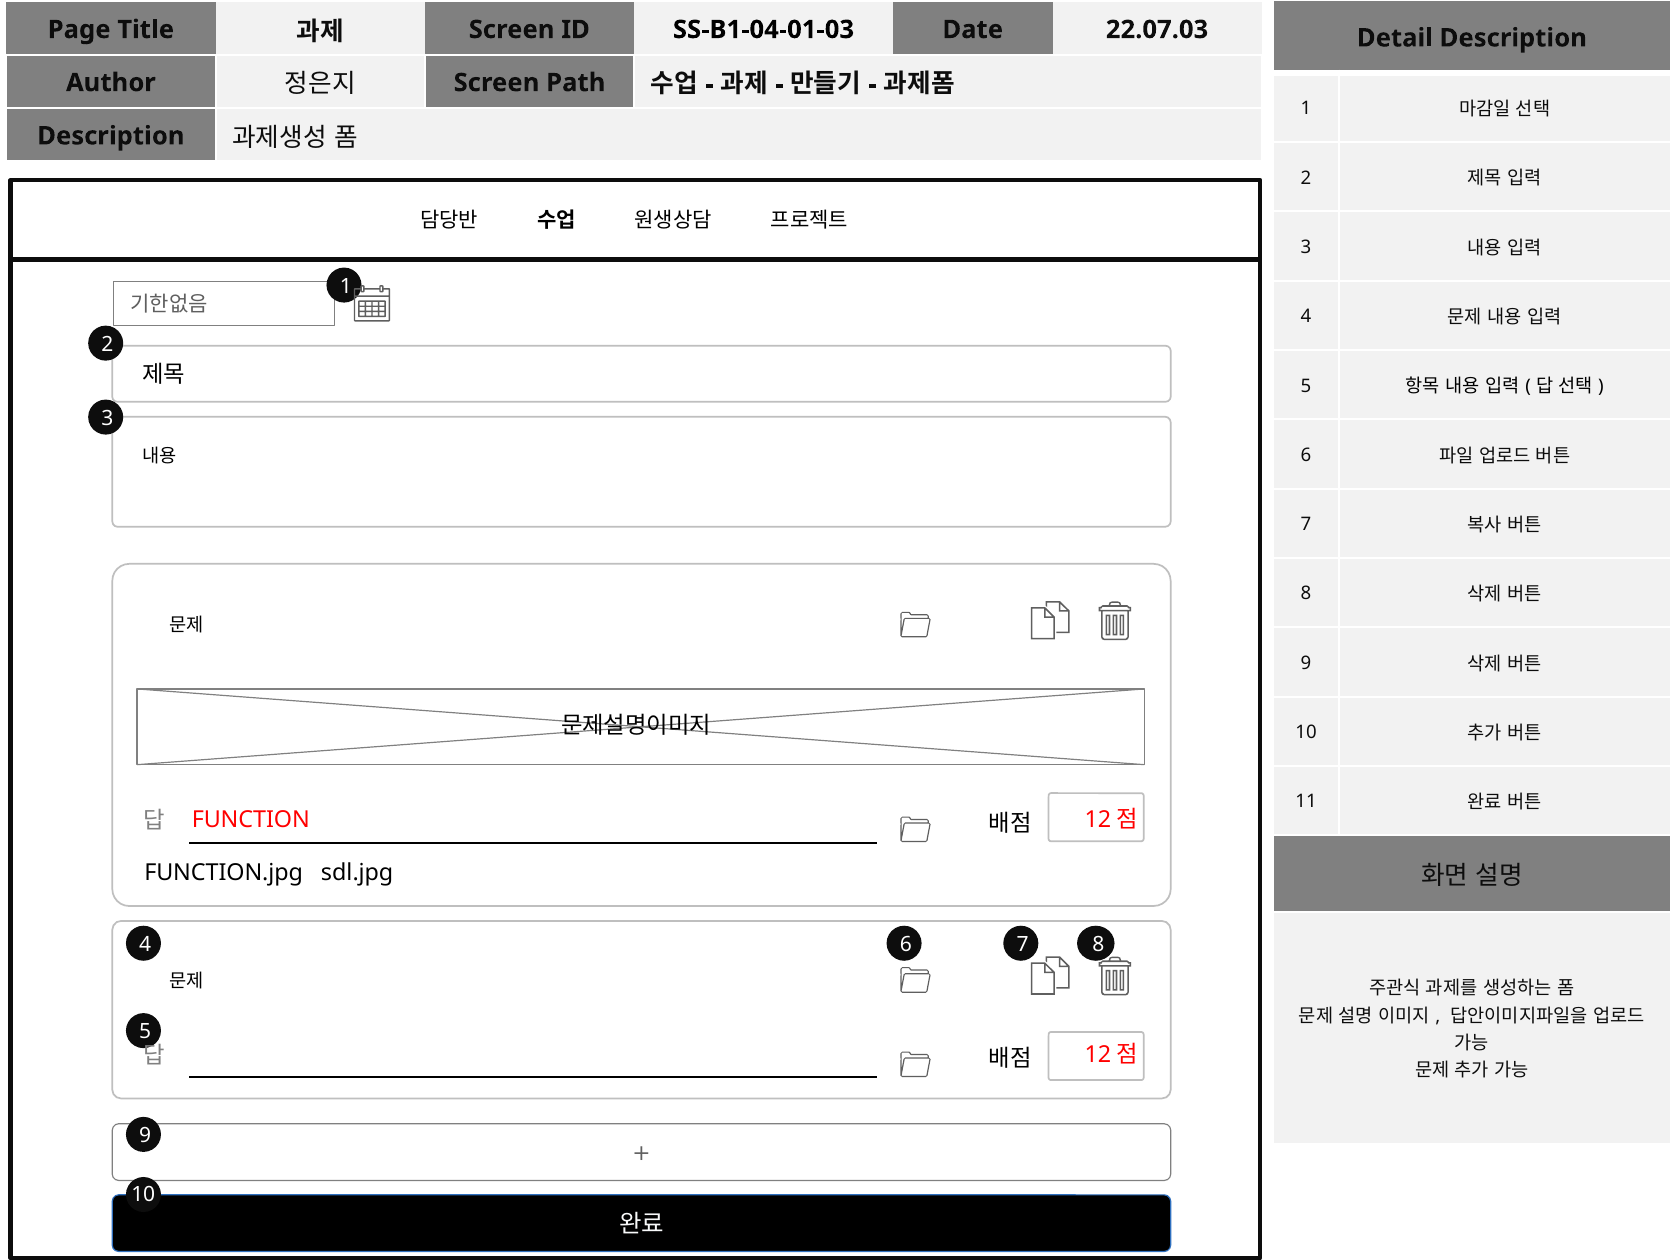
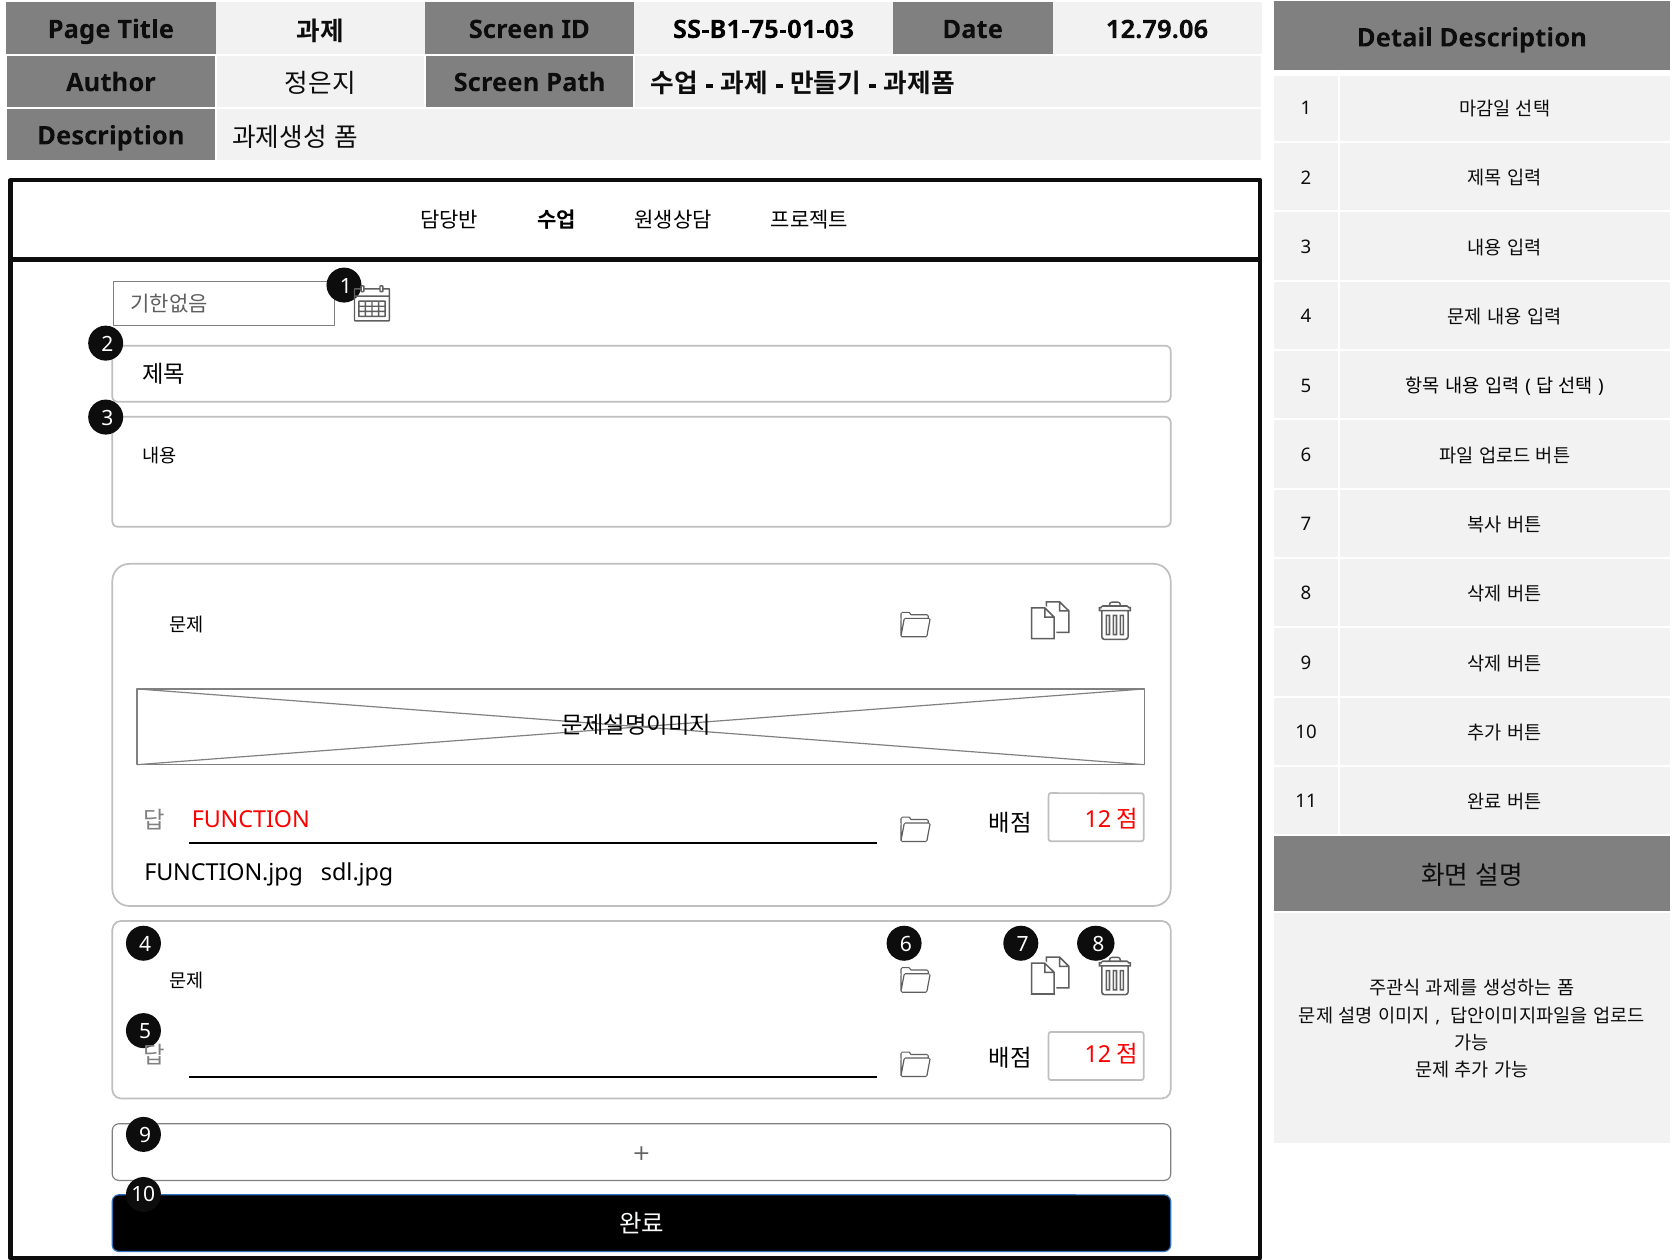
SS-B1-04-01-03: SS-B1-04-01-03 -> SS-B1-75-01-03
22.07.03: 22.07.03 -> 12.79.06
